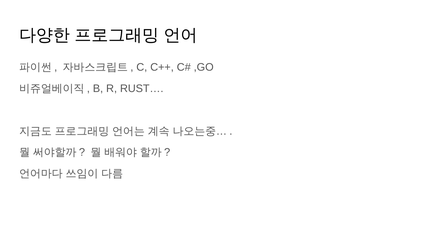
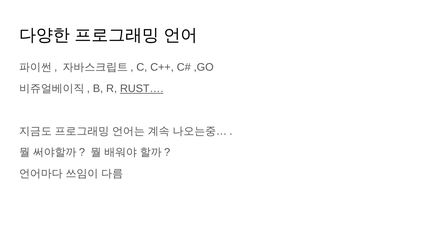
RUST… underline: none -> present
